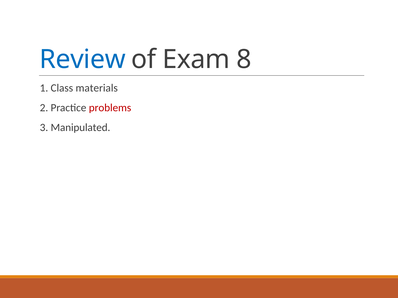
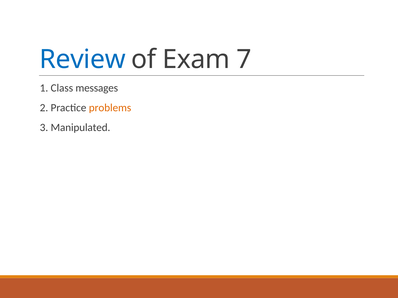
8: 8 -> 7
materials: materials -> messages
problems colour: red -> orange
